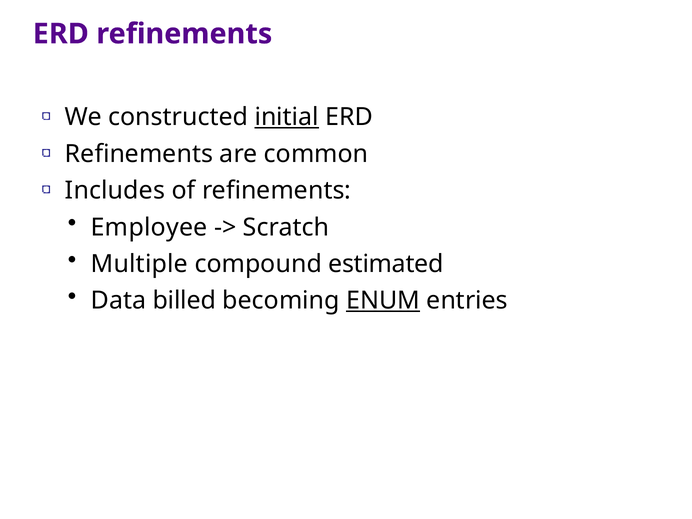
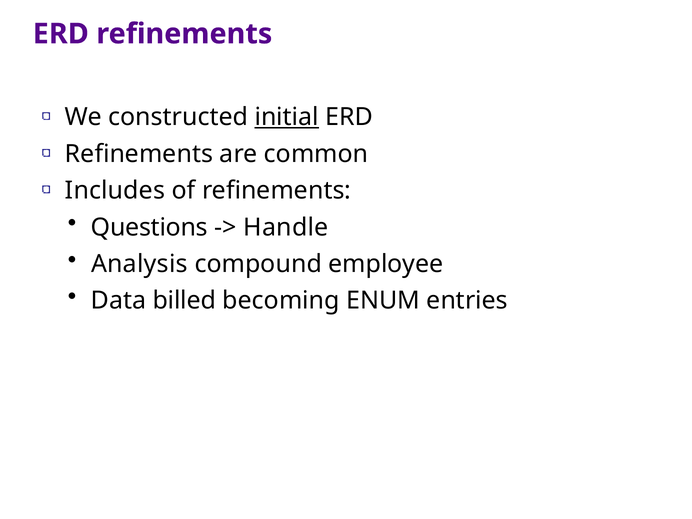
Employee: Employee -> Questions
Scratch: Scratch -> Handle
Multiple: Multiple -> Analysis
estimated: estimated -> employee
ENUM underline: present -> none
